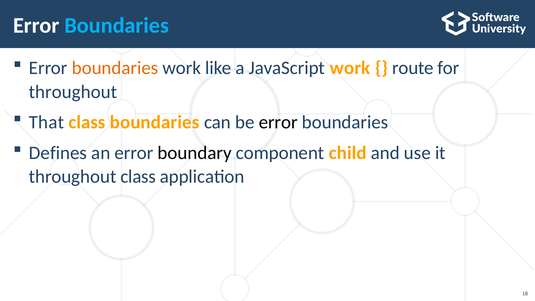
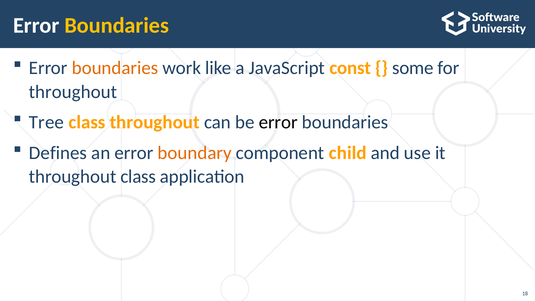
Boundaries at (117, 25) colour: light blue -> yellow
JavaScript work: work -> const
route: route -> some
That: That -> Tree
class boundaries: boundaries -> throughout
boundary colour: black -> orange
